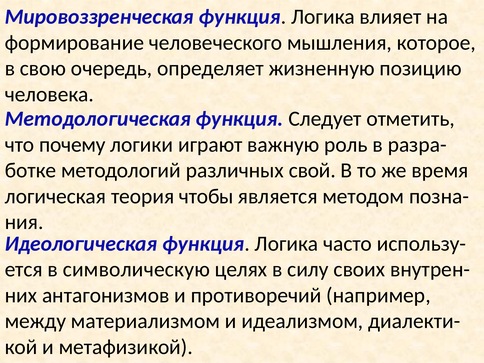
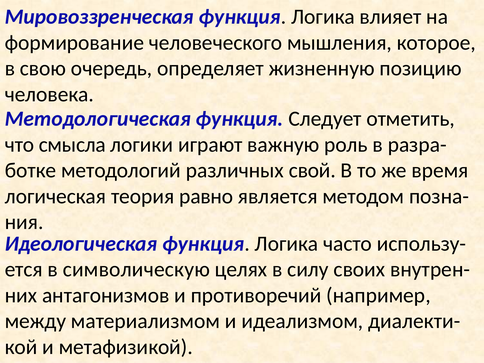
почему: почему -> смысла
чтобы: чтобы -> равно
